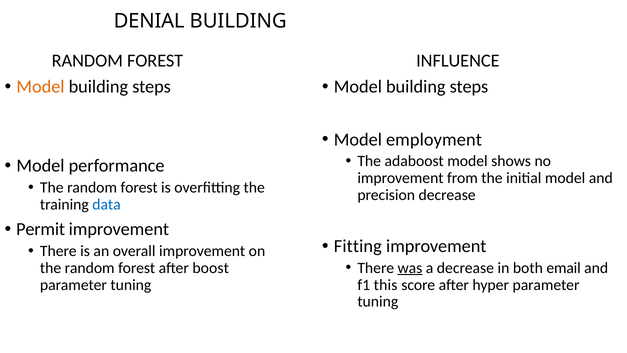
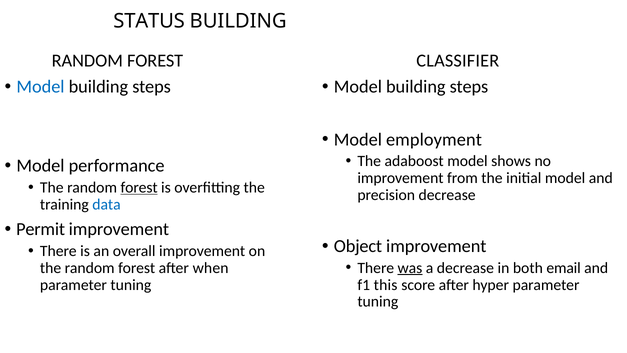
DENIAL: DENIAL -> STATUS
INFLUENCE: INFLUENCE -> CLASSIFIER
Model at (41, 87) colour: orange -> blue
forest at (139, 187) underline: none -> present
Fitting: Fitting -> Object
boost: boost -> when
